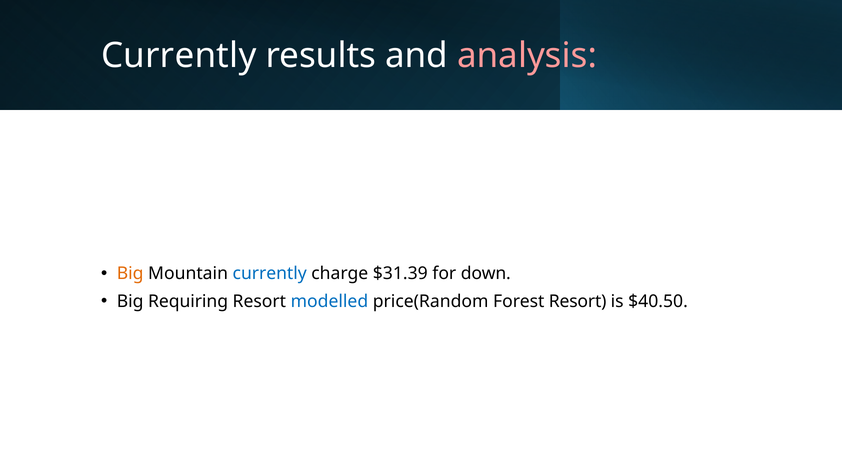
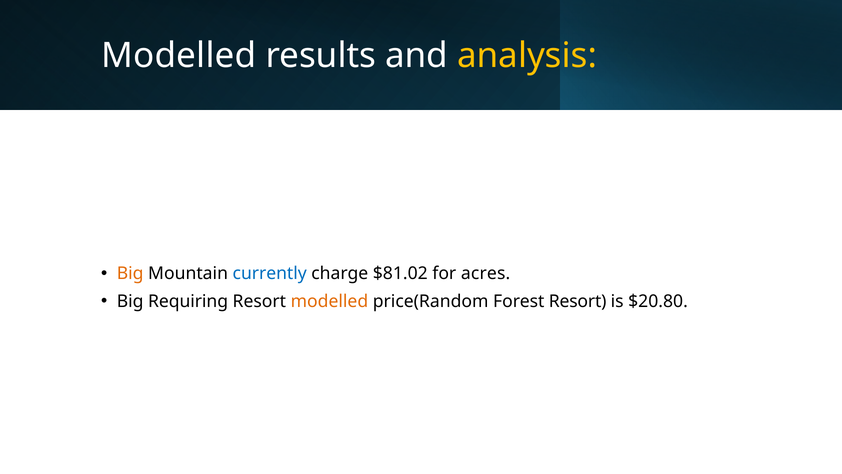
Currently at (179, 56): Currently -> Modelled
analysis colour: pink -> yellow
$31.39: $31.39 -> $81.02
down: down -> acres
modelled at (329, 301) colour: blue -> orange
$40.50: $40.50 -> $20.80
